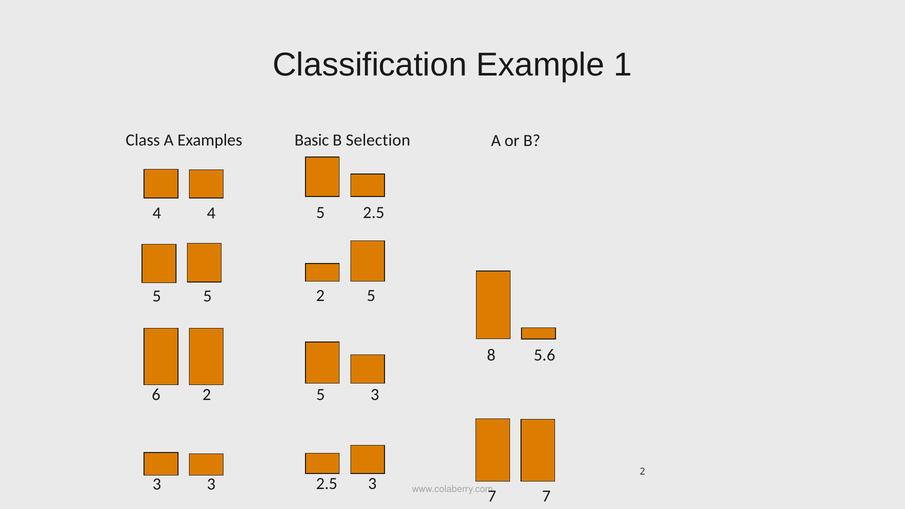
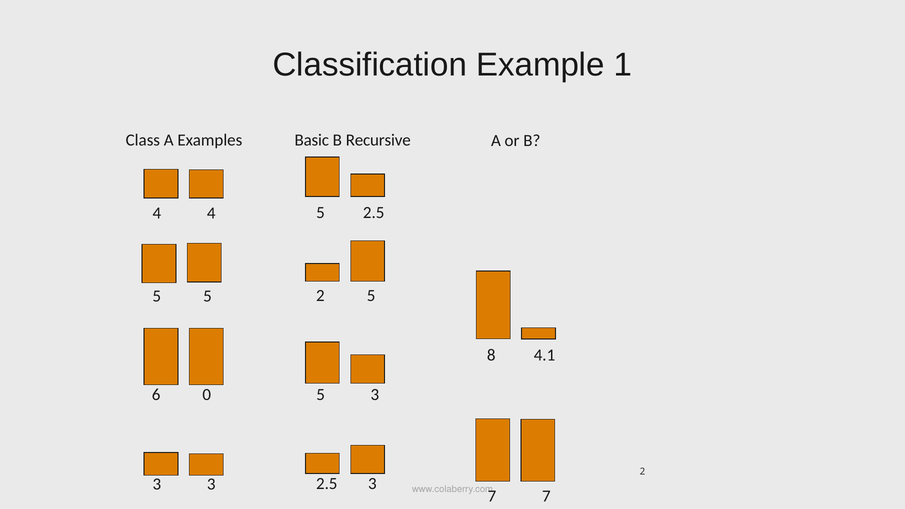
Selection: Selection -> Recursive
5.6: 5.6 -> 4.1
6 2: 2 -> 0
